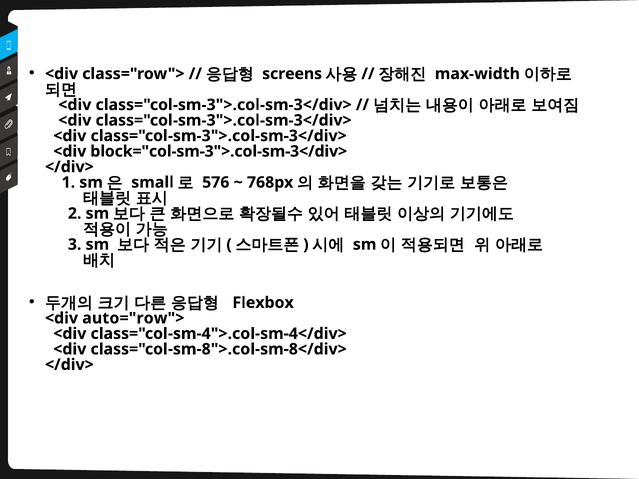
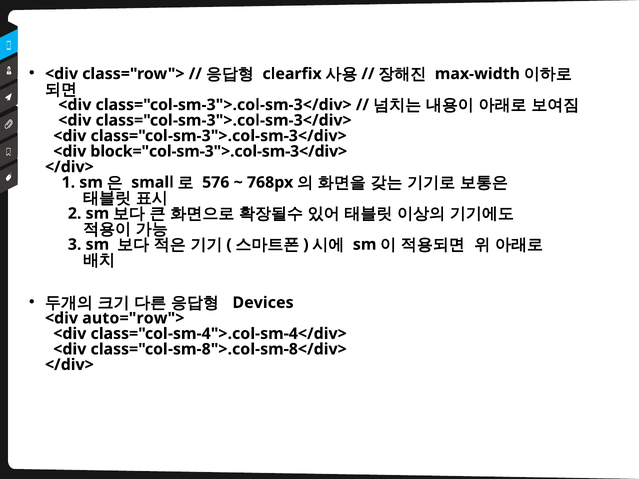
screens: screens -> clearfix
Flexbox: Flexbox -> Devices
